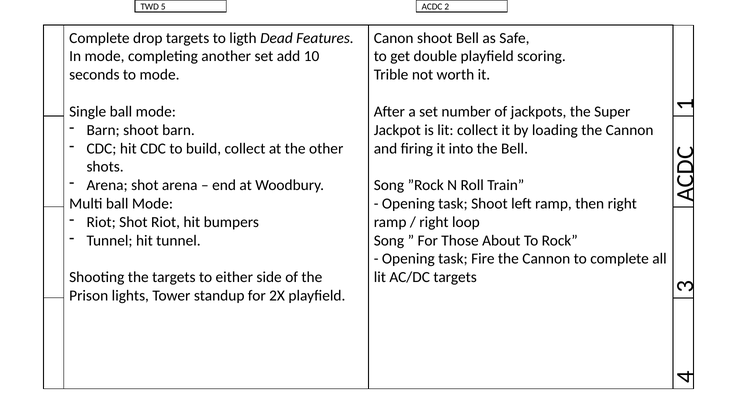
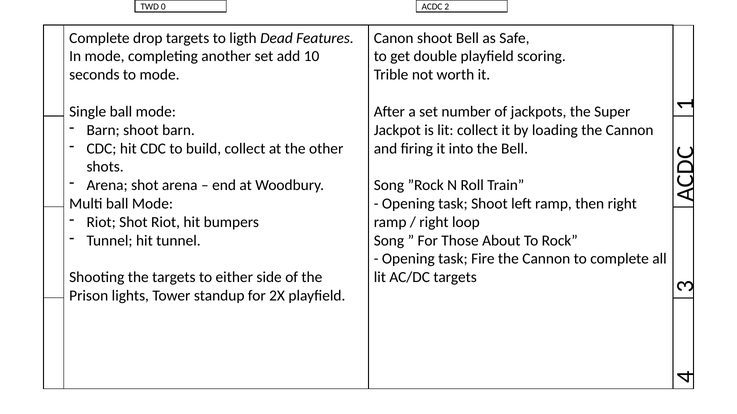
5: 5 -> 0
